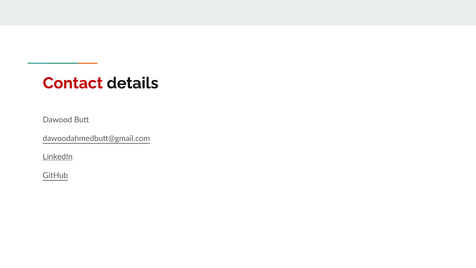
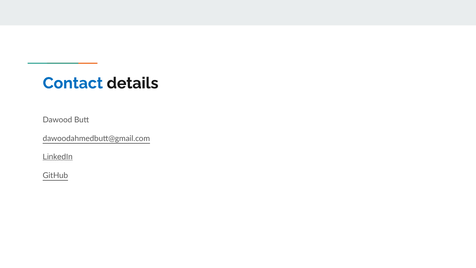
Contact colour: red -> blue
